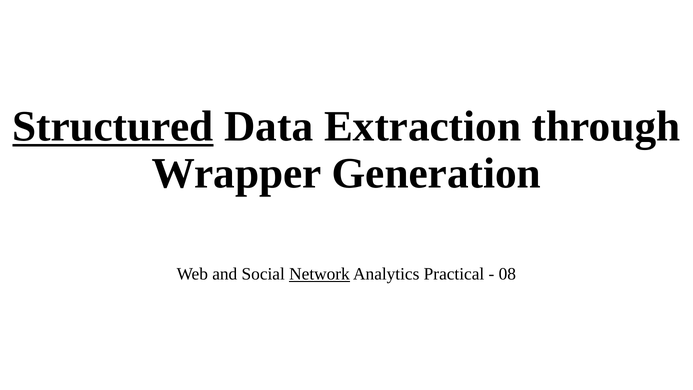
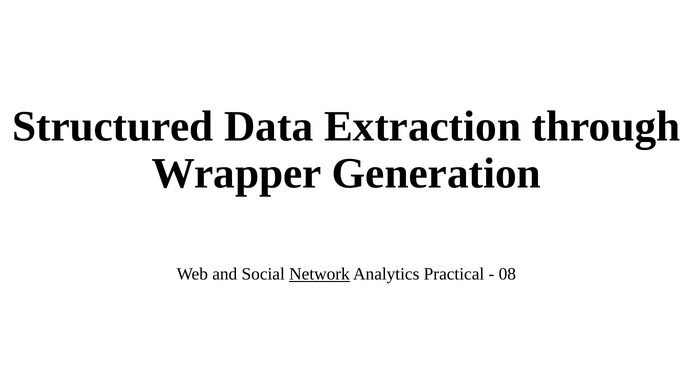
Structured underline: present -> none
